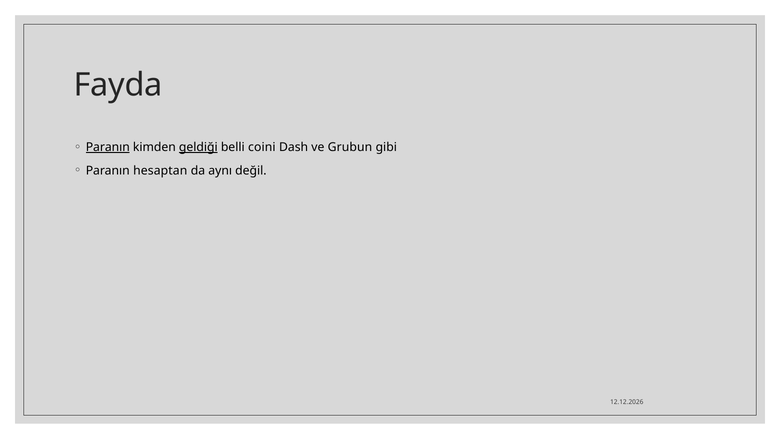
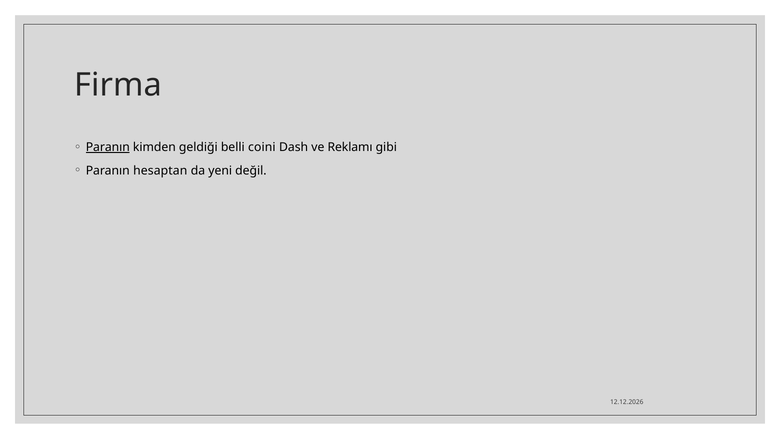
Fayda: Fayda -> Firma
geldiği underline: present -> none
Grubun: Grubun -> Reklamı
aynı: aynı -> yeni
